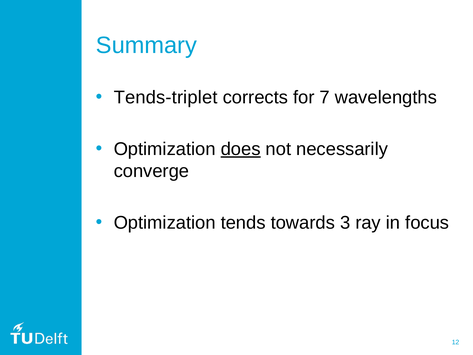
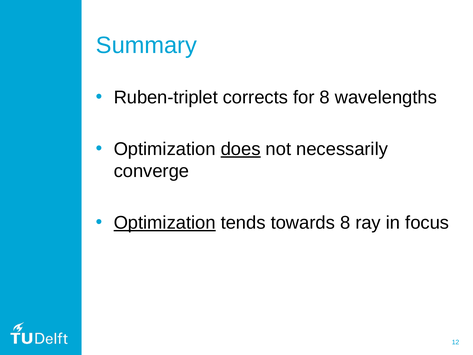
Tends-triplet: Tends-triplet -> Ruben-triplet
for 7: 7 -> 8
Optimization at (165, 223) underline: none -> present
towards 3: 3 -> 8
